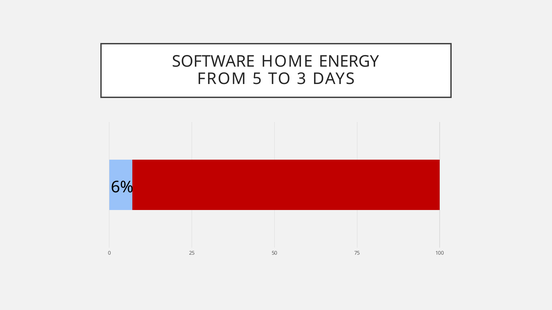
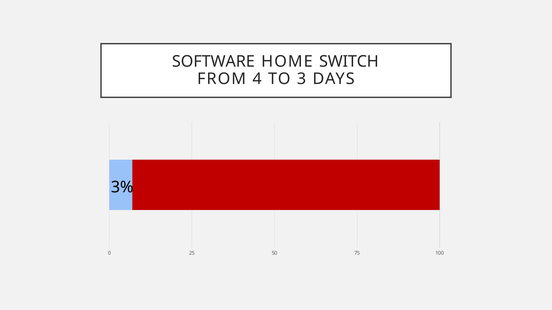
ENERGY: ENERGY -> SWITCH
5: 5 -> 4
6%: 6% -> 3%
